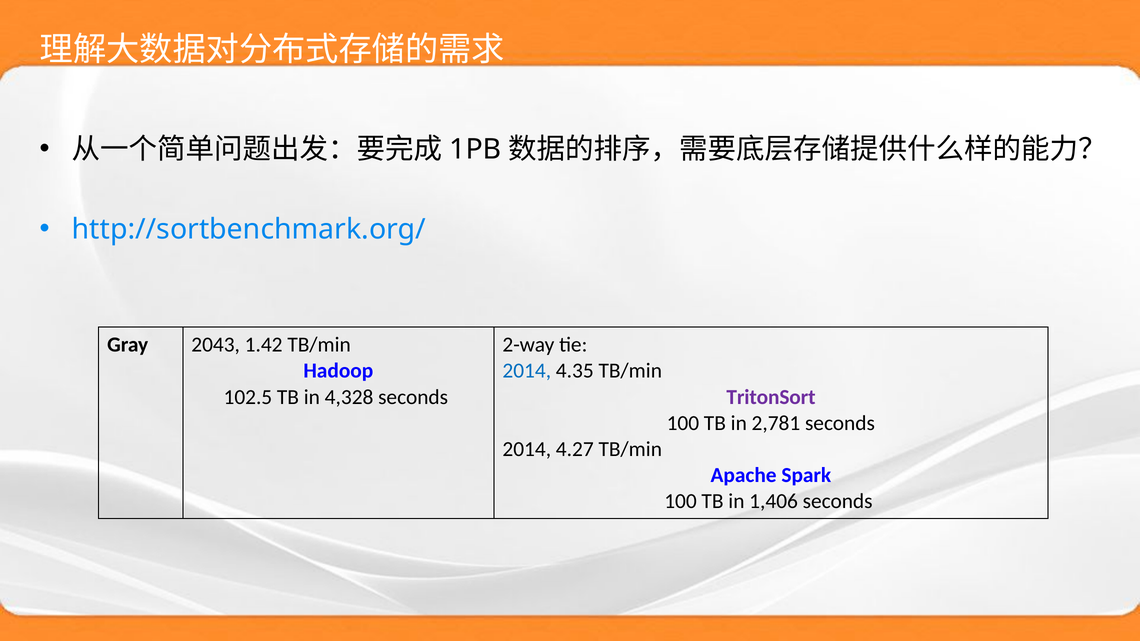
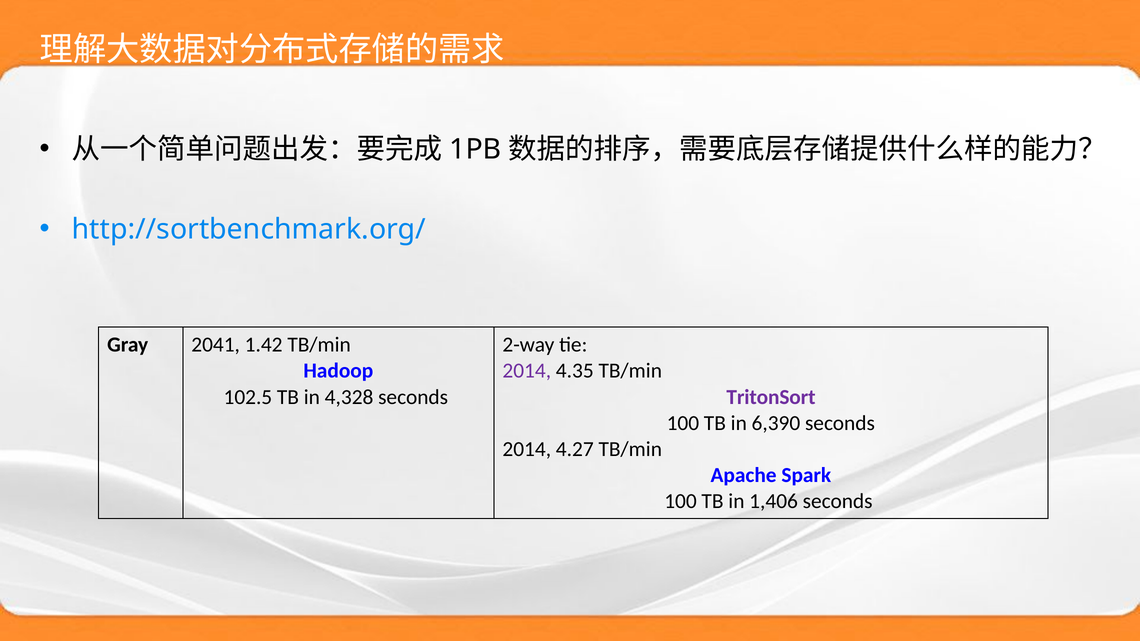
2043: 2043 -> 2041
2014 at (527, 371) colour: blue -> purple
2,781: 2,781 -> 6,390
